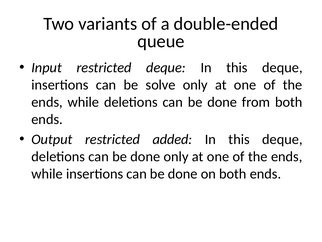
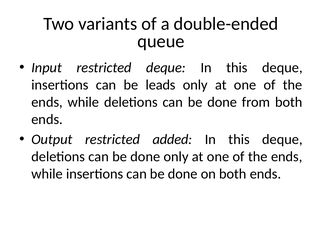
solve: solve -> leads
